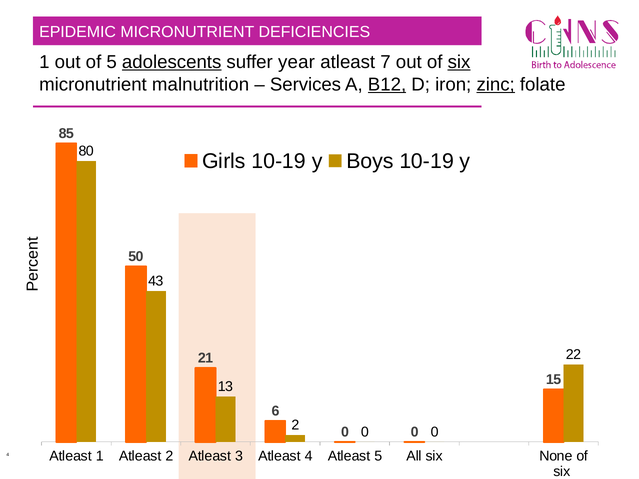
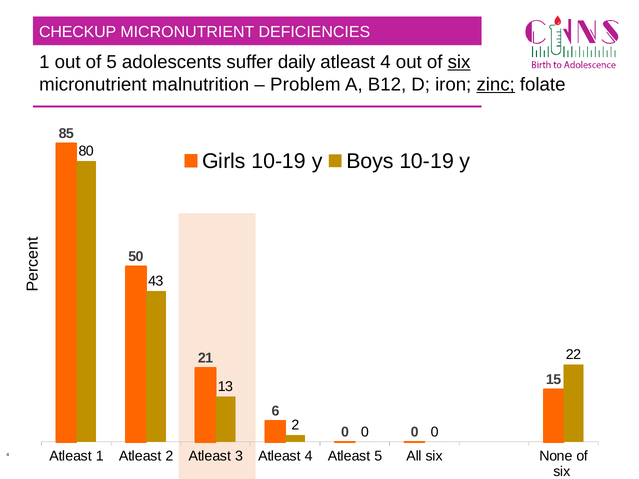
EPIDEMIC: EPIDEMIC -> CHECKUP
adolescents underline: present -> none
year: year -> daily
7 at (386, 62): 7 -> 4
Services: Services -> Problem
B12 underline: present -> none
